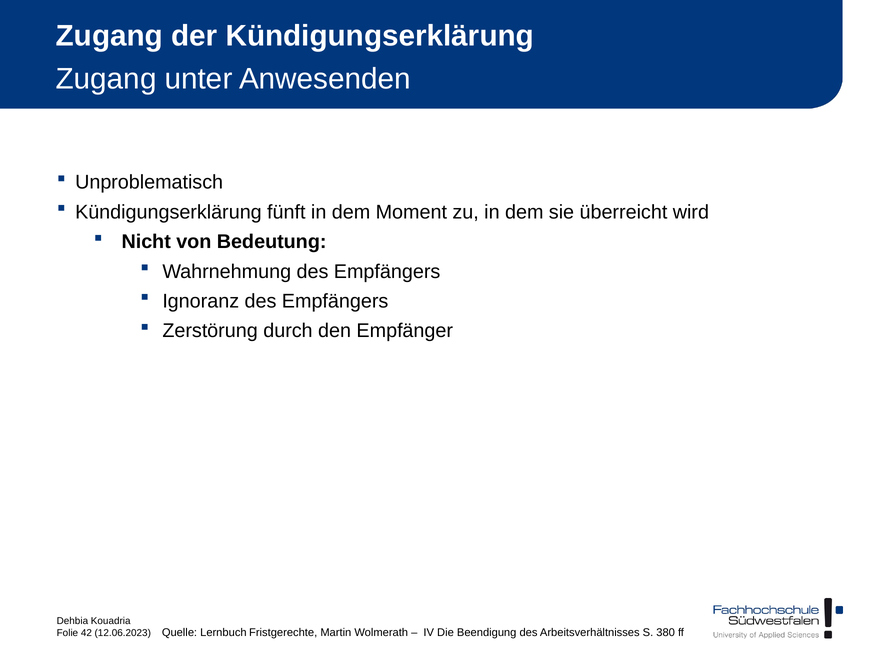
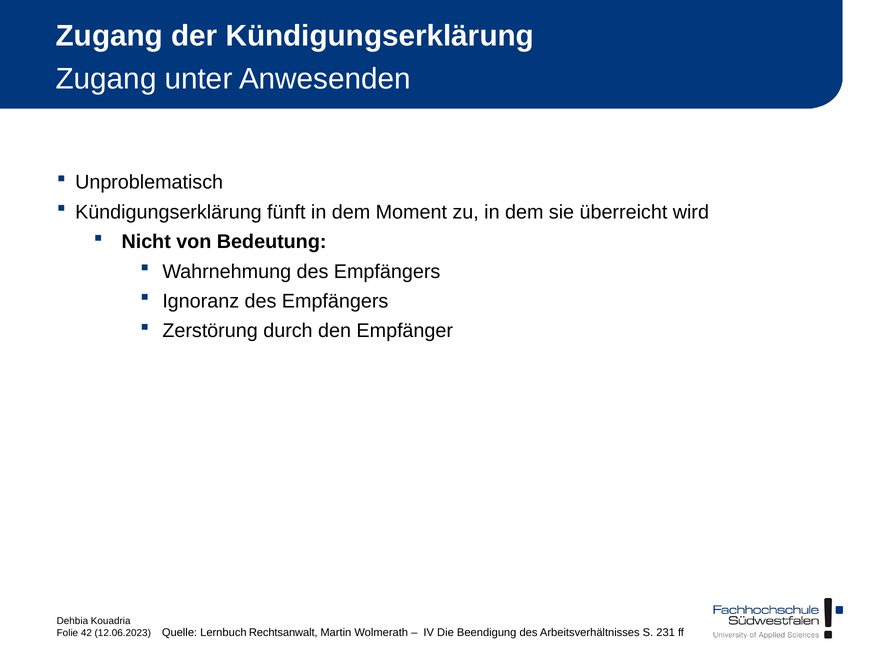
Fristgerechte: Fristgerechte -> Rechtsanwalt
380: 380 -> 231
